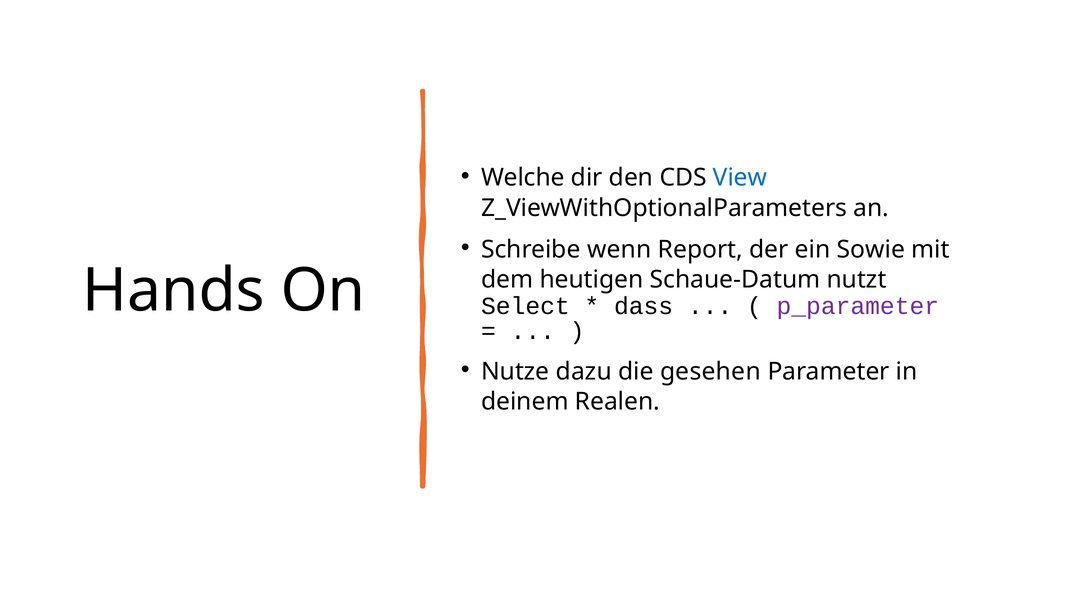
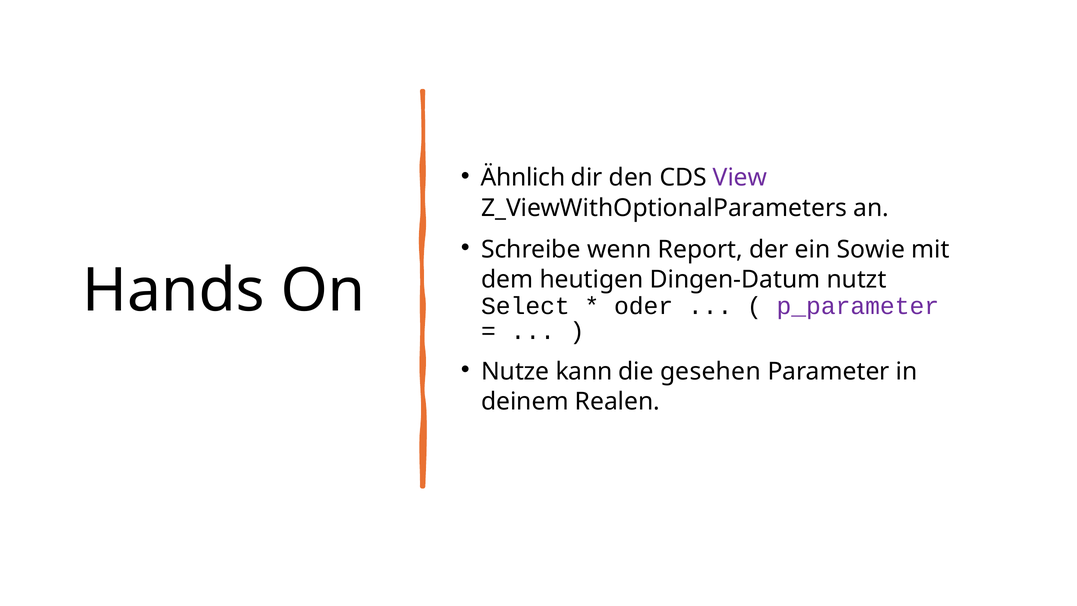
Welche: Welche -> Ähnlich
View colour: blue -> purple
Schaue-Datum: Schaue-Datum -> Dingen-Datum
dass: dass -> oder
dazu: dazu -> kann
